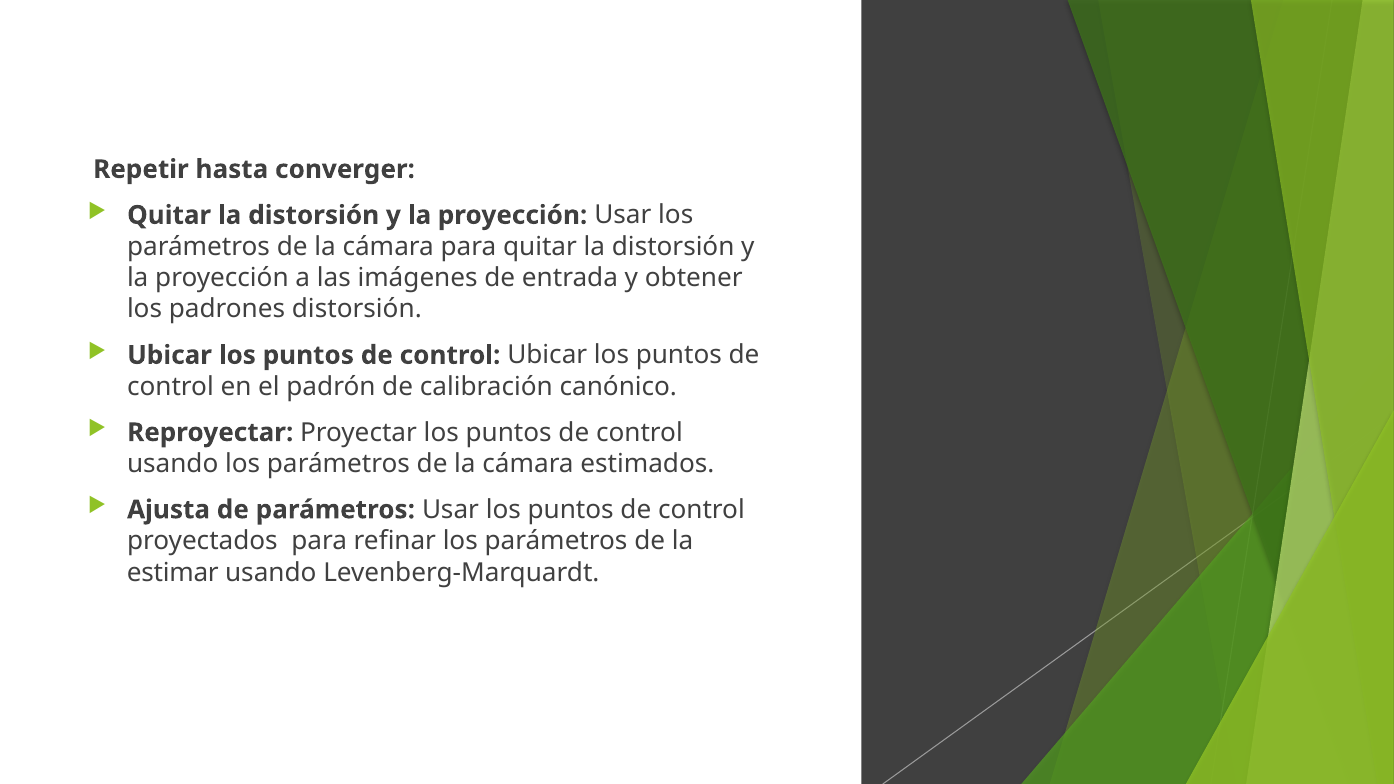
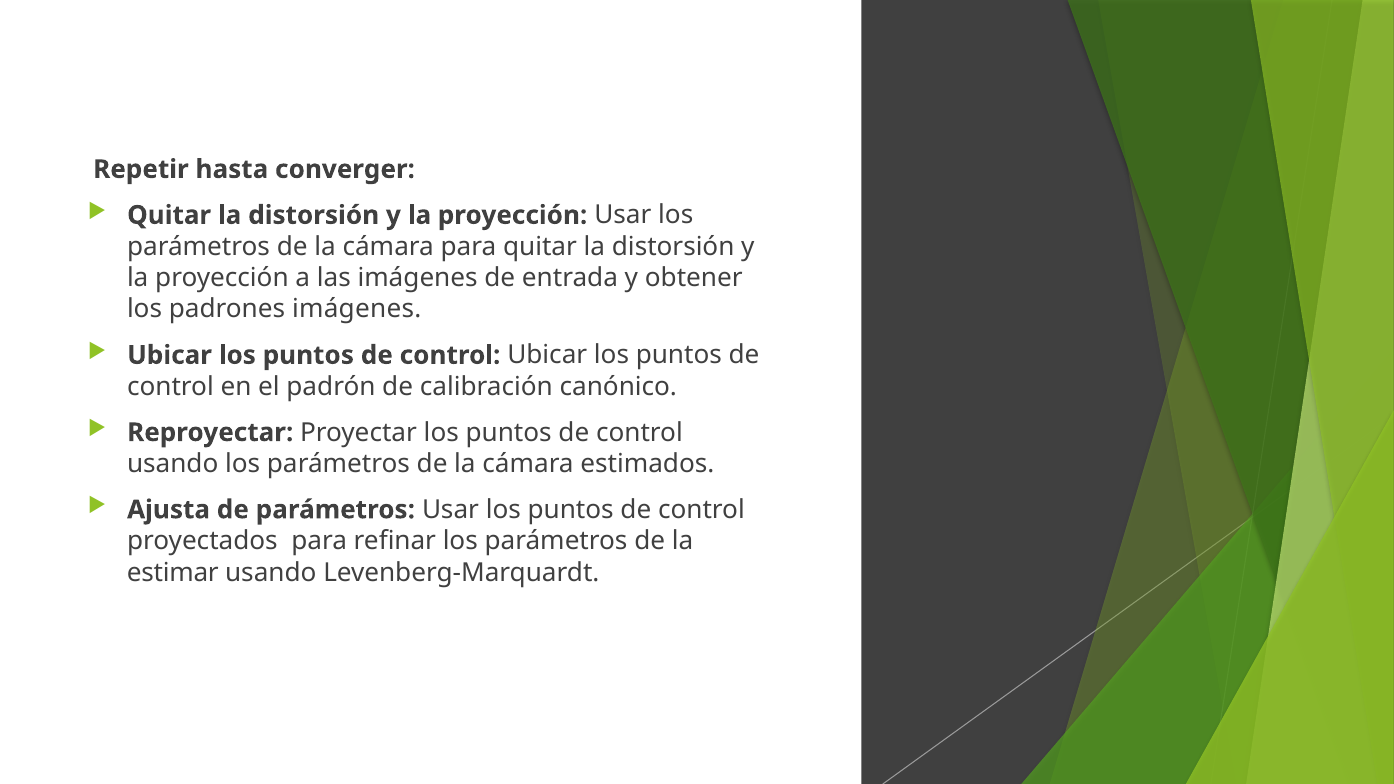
padrones distorsión: distorsión -> imágenes
